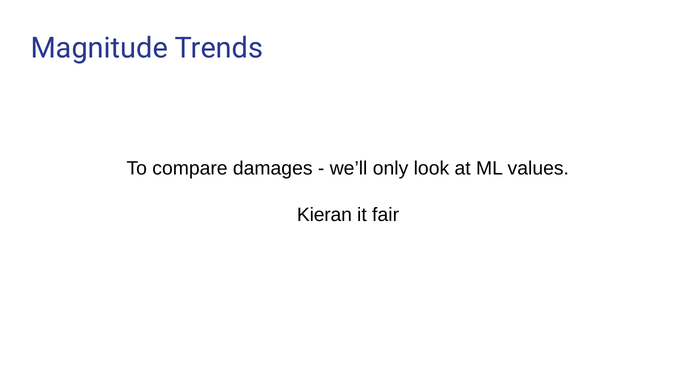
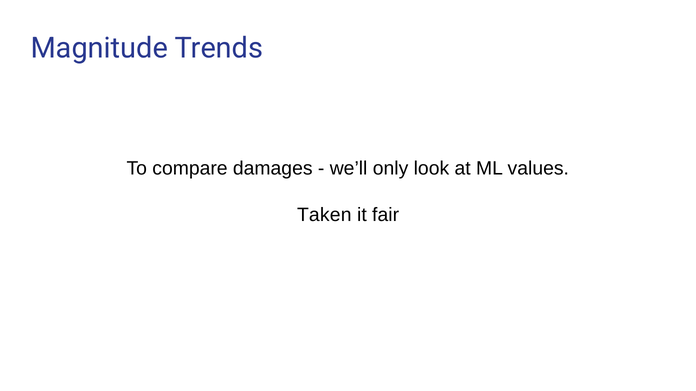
Kieran: Kieran -> Taken
